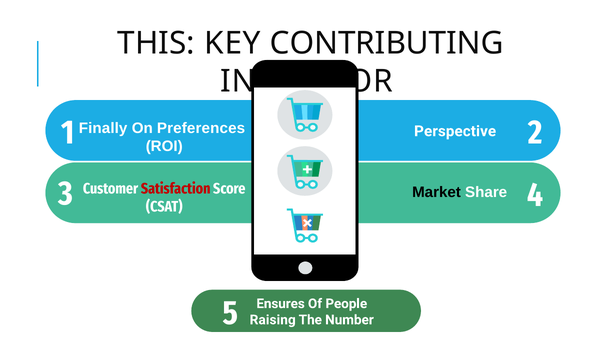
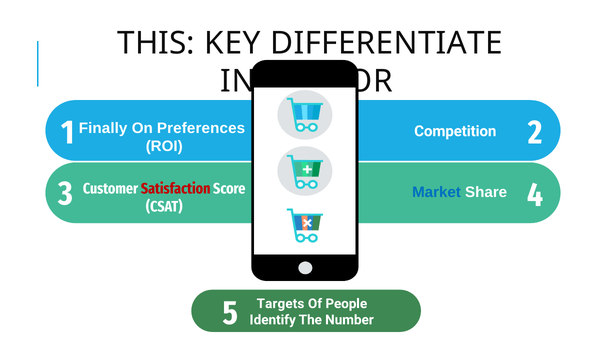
CONTRIBUTING: CONTRIBUTING -> DIFFERENTIATE
Perspective: Perspective -> Competition
Market colour: black -> blue
Ensures: Ensures -> Targets
Raising: Raising -> Identify
